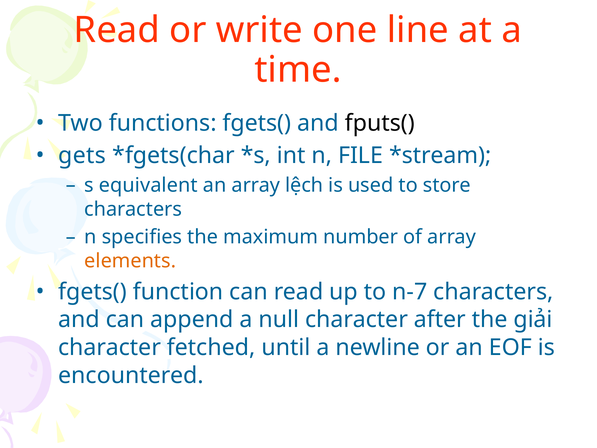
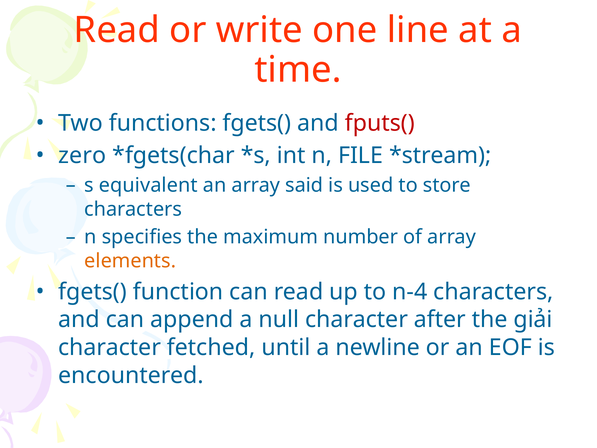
fputs( colour: black -> red
gets: gets -> zero
lệch: lệch -> said
n-7: n-7 -> n-4
